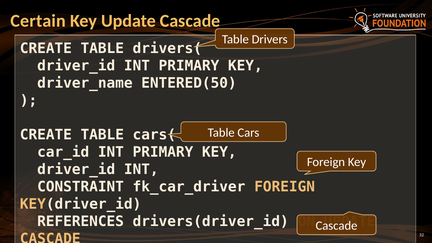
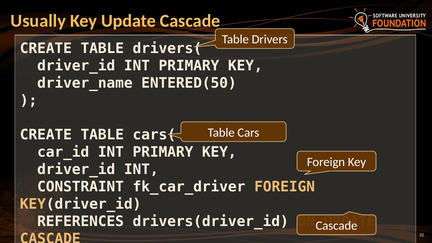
Certain: Certain -> Usually
